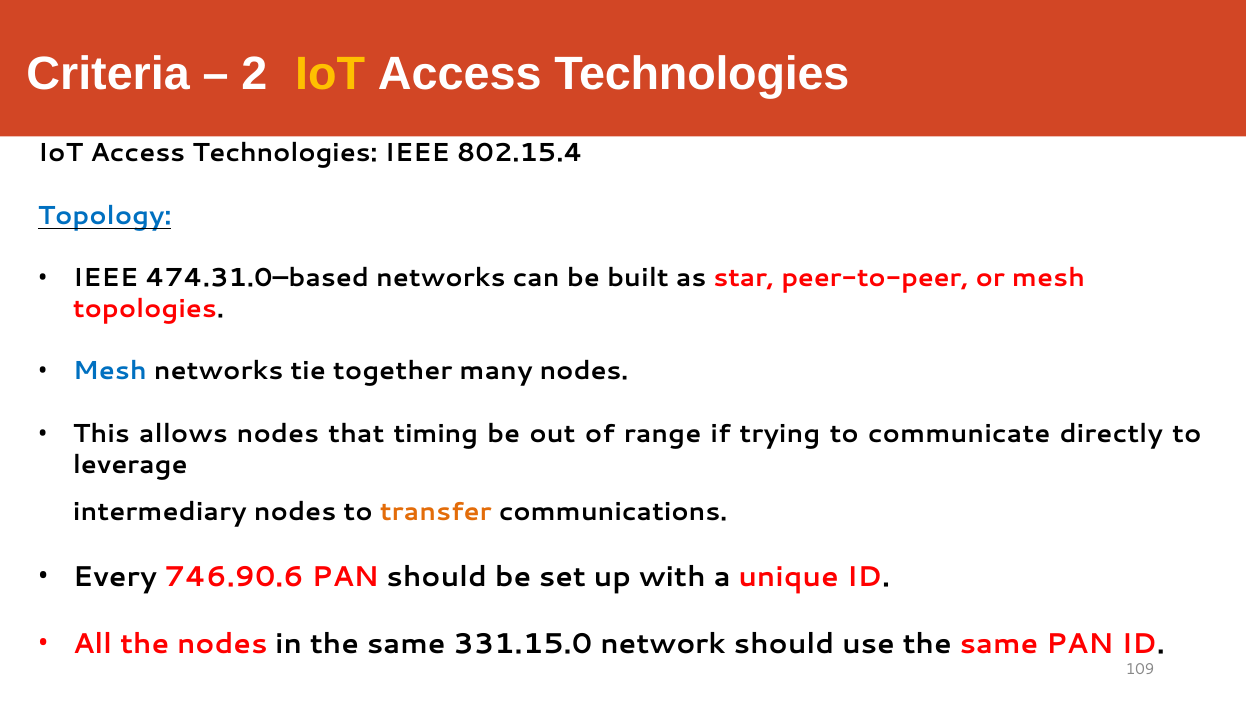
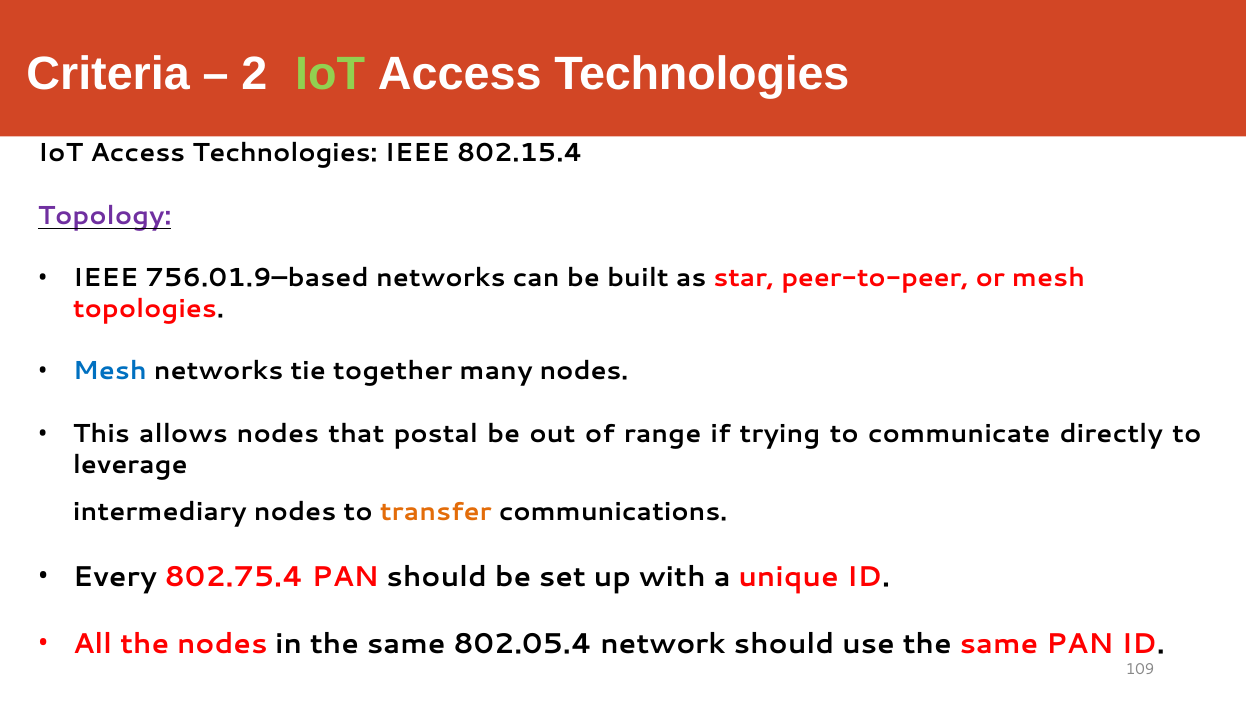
IoT at (330, 74) colour: yellow -> light green
Topology colour: blue -> purple
474.31.0–based: 474.31.0–based -> 756.01.9–based
timing: timing -> postal
746.90.6: 746.90.6 -> 802.75.4
331.15.0: 331.15.0 -> 802.05.4
